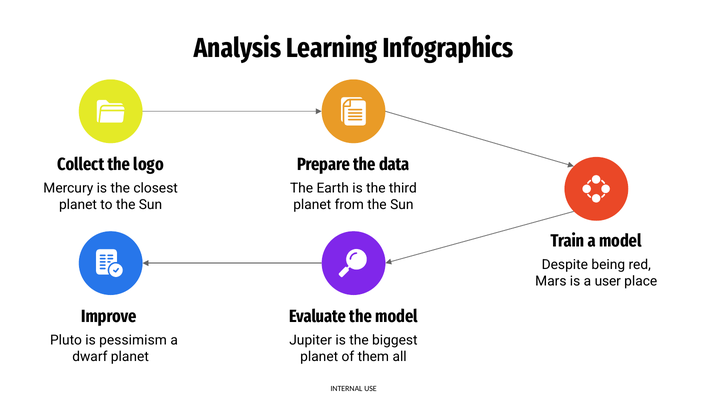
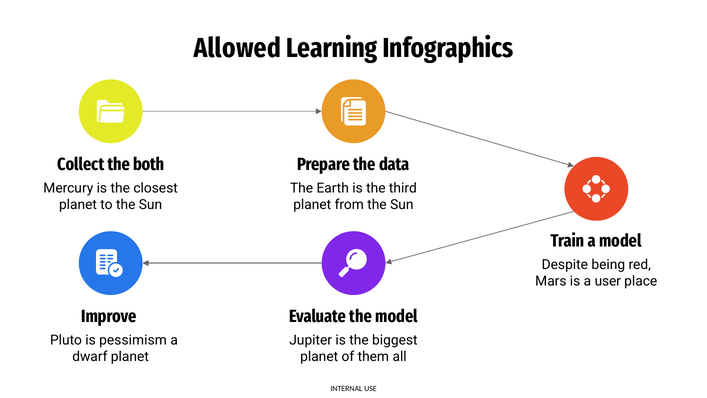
Analysis: Analysis -> Allowed
logo: logo -> both
